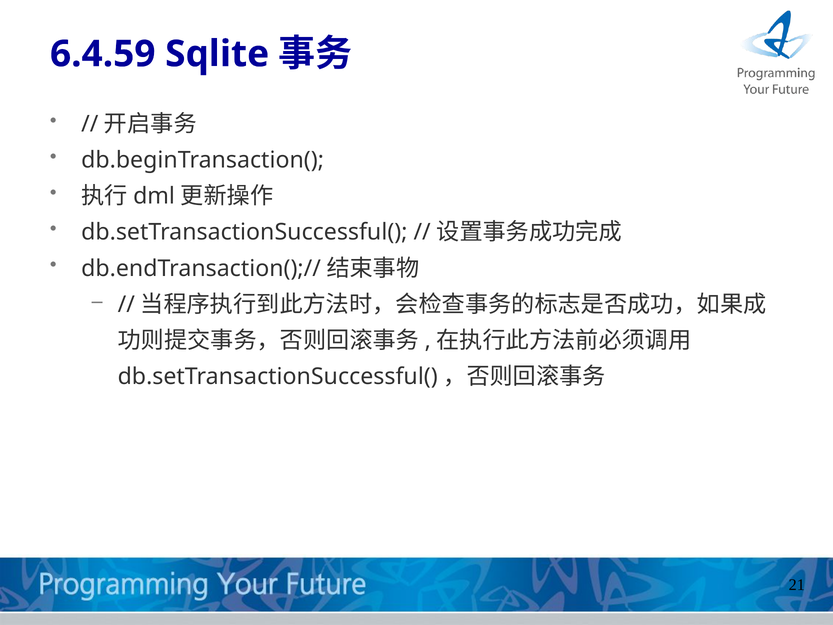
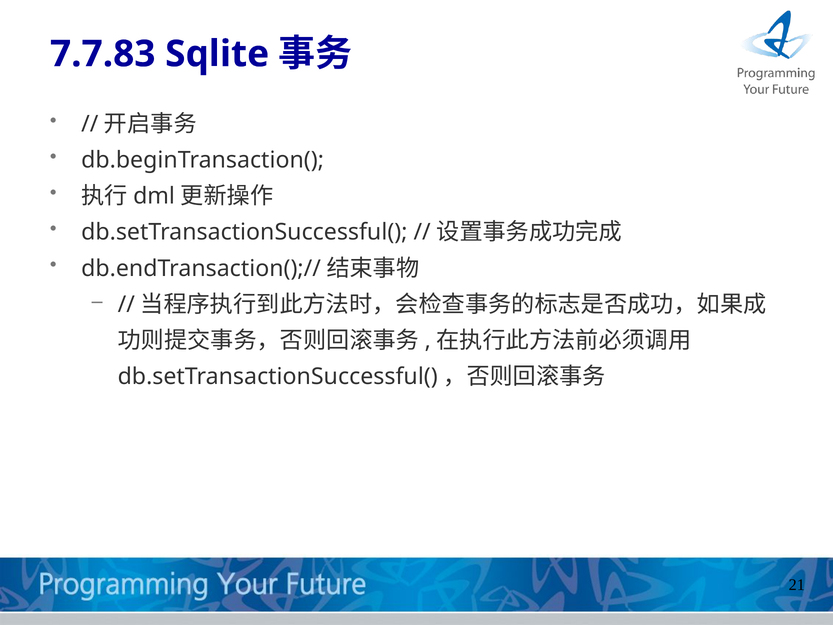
6.4.59: 6.4.59 -> 7.7.83
